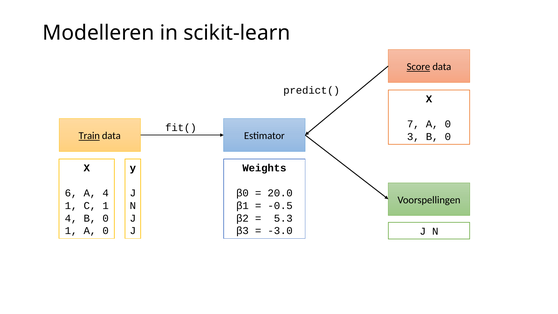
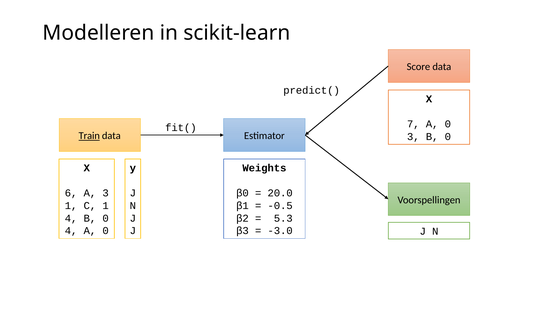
Score underline: present -> none
A 4: 4 -> 3
1 at (71, 231): 1 -> 4
